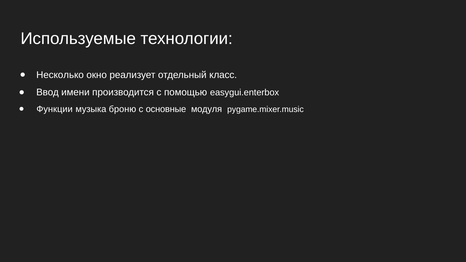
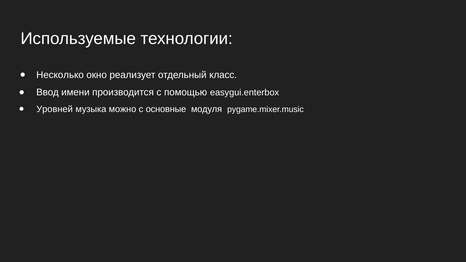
Функции: Функции -> Уровней
броню: броню -> можно
